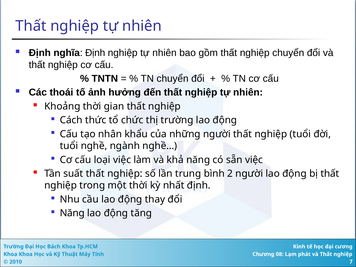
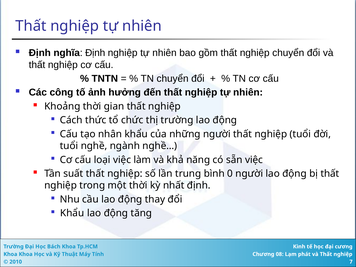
thoái: thoái -> công
2: 2 -> 0
Năng at (72, 213): Năng -> Khẩu
